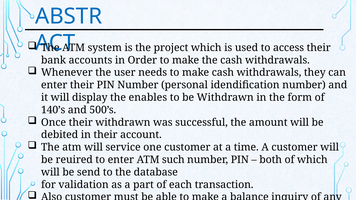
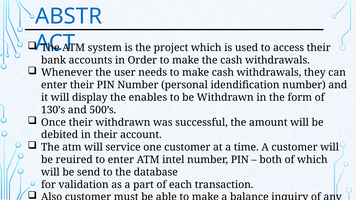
140’s: 140’s -> 130’s
such: such -> intel
